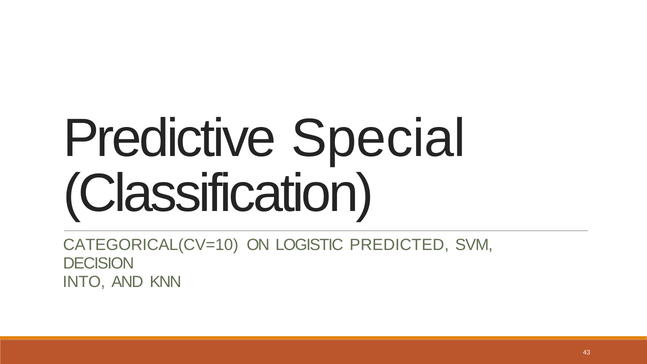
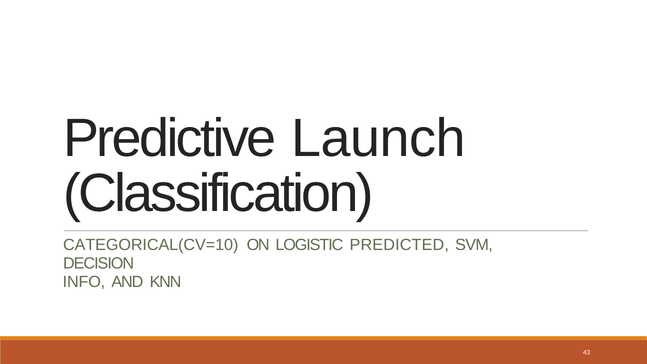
Special: Special -> Launch
INTO: INTO -> INFO
